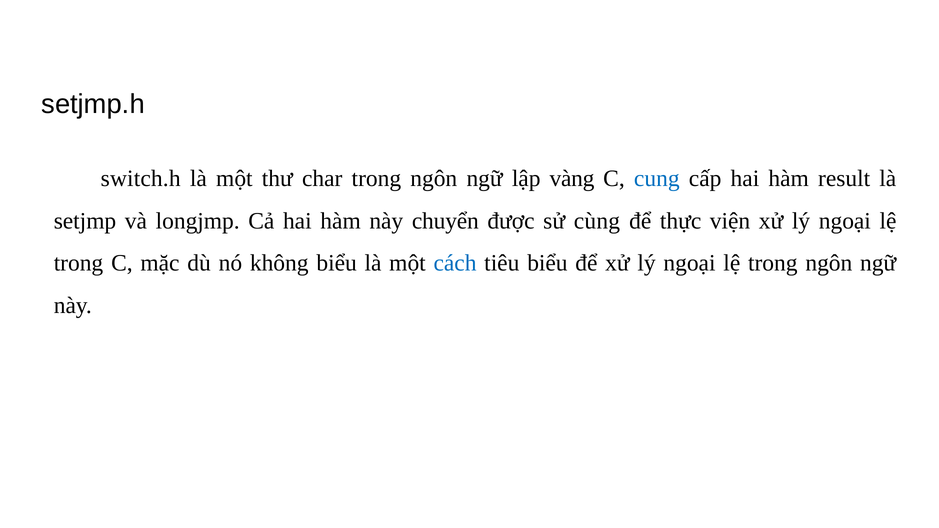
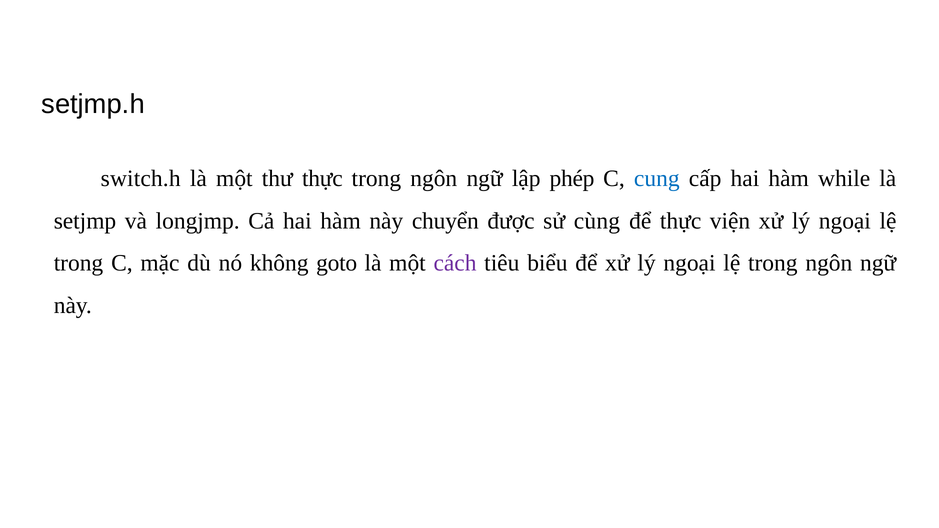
thư char: char -> thực
vàng: vàng -> phép
result: result -> while
không biểu: biểu -> goto
cách colour: blue -> purple
